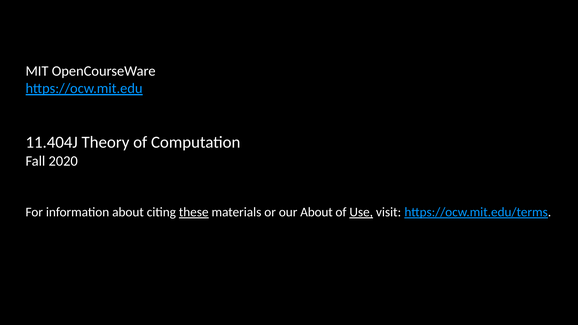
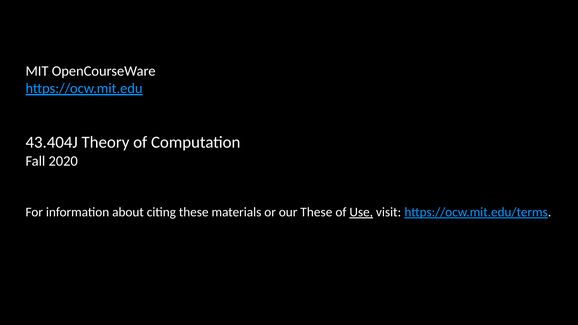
11.404J: 11.404J -> 43.404J
these at (194, 212) underline: present -> none
our About: About -> These
